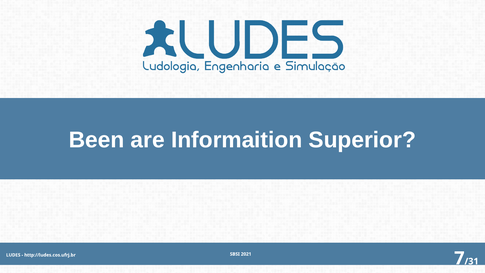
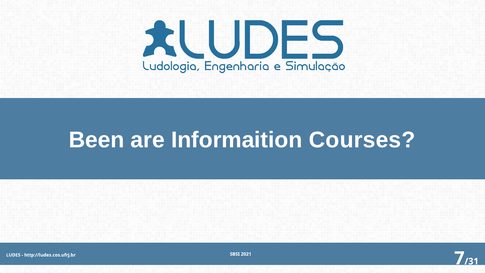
Superior: Superior -> Courses
